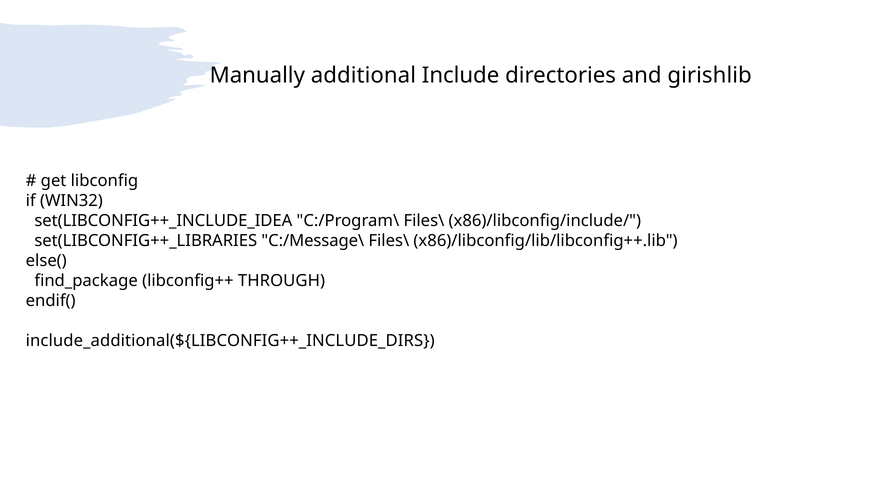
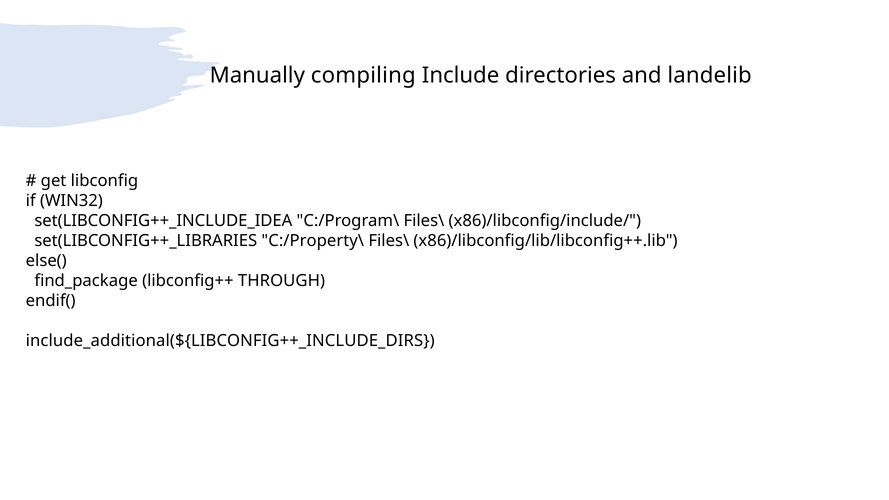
additional: additional -> compiling
girishlib: girishlib -> landelib
C:/Message\: C:/Message\ -> C:/Property\
